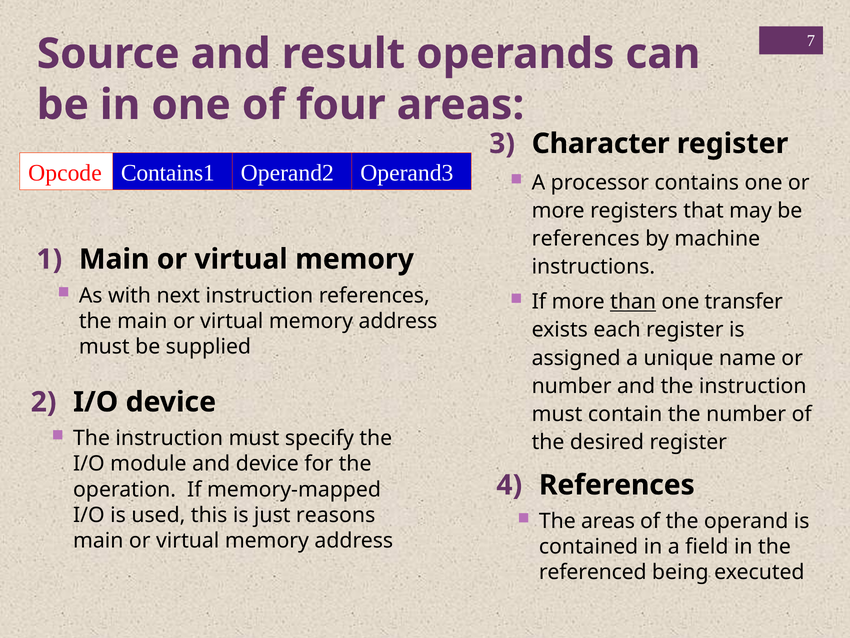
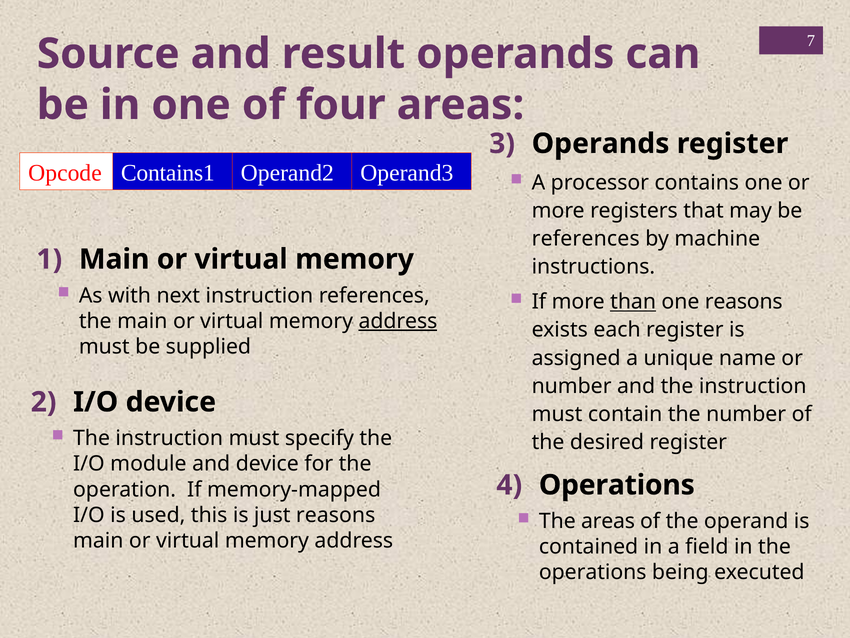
Character at (601, 144): Character -> Operands
one transfer: transfer -> reasons
address at (398, 321) underline: none -> present
References at (617, 485): References -> Operations
referenced at (593, 572): referenced -> operations
